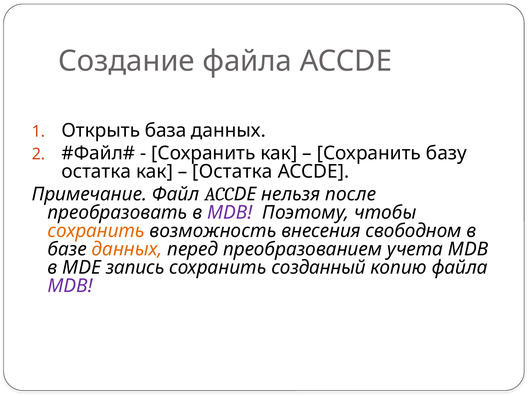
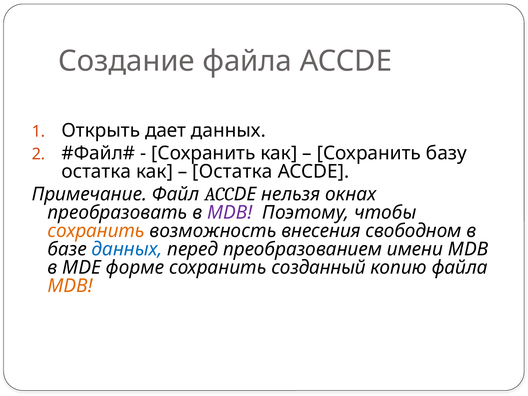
база: база -> дает
после: после -> окнах
данных at (127, 249) colour: orange -> blue
учета: учета -> имени
запись: запись -> форме
MDB at (70, 286) colour: purple -> orange
